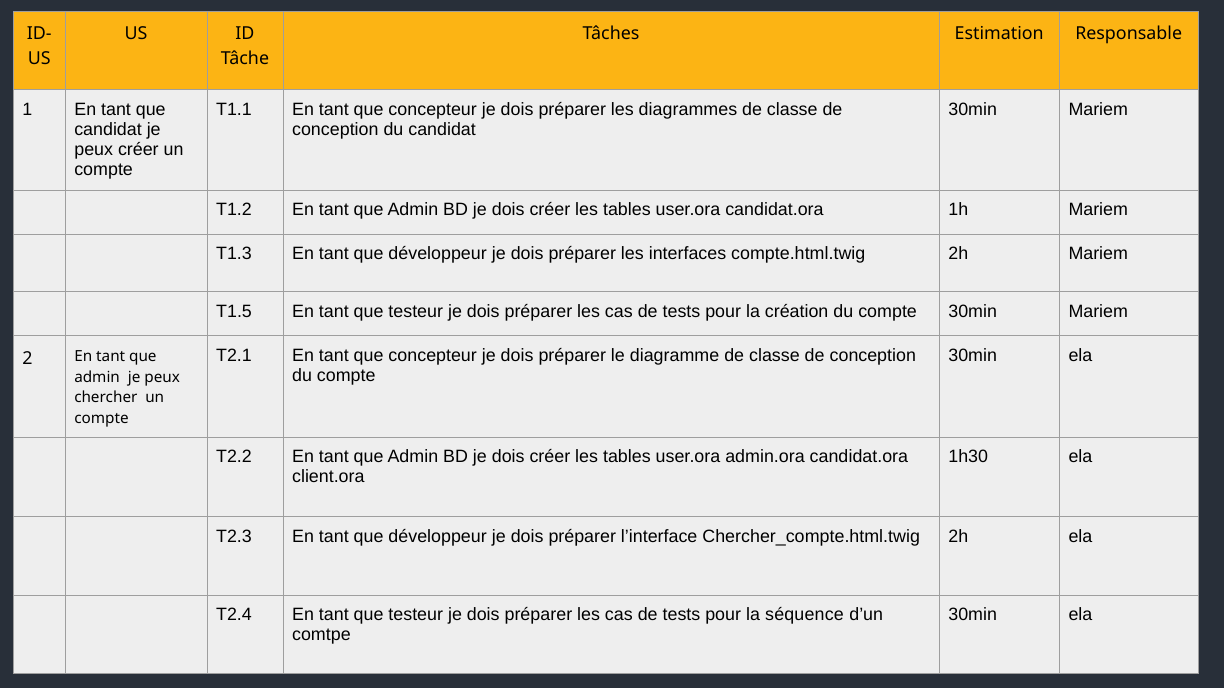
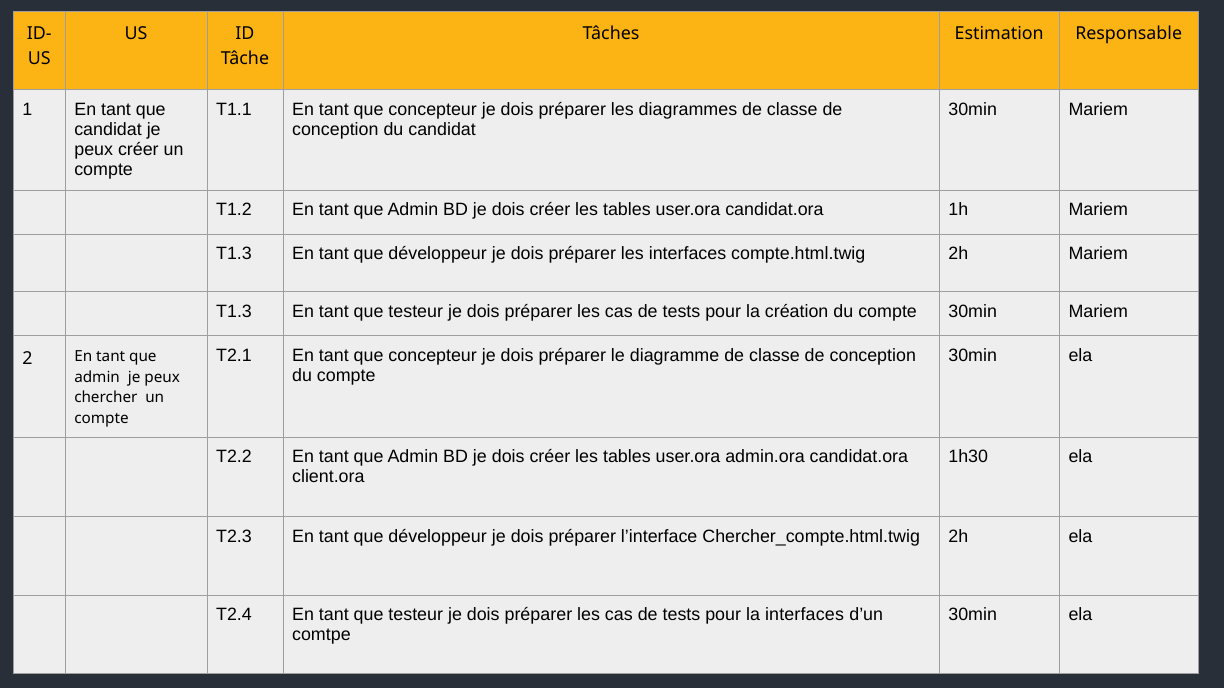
T1.5 at (234, 312): T1.5 -> T1.3
la séquence: séquence -> interfaces
